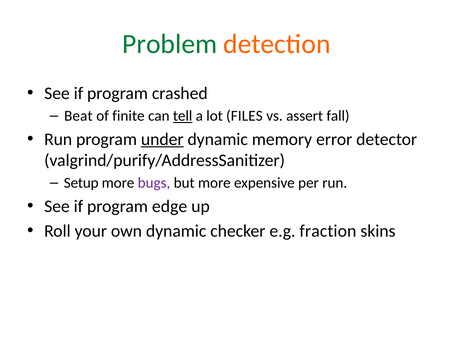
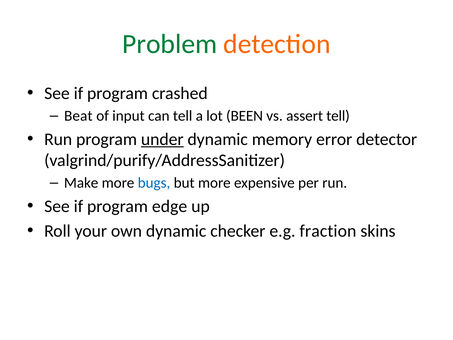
finite: finite -> input
tell at (183, 116) underline: present -> none
FILES: FILES -> BEEN
assert fall: fall -> tell
Setup: Setup -> Make
bugs colour: purple -> blue
